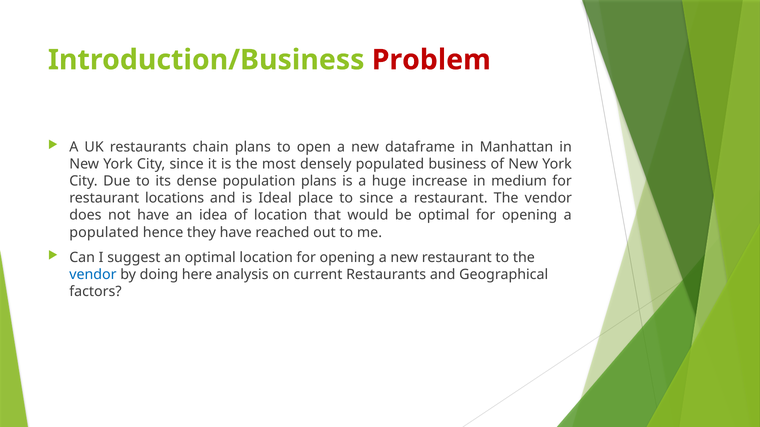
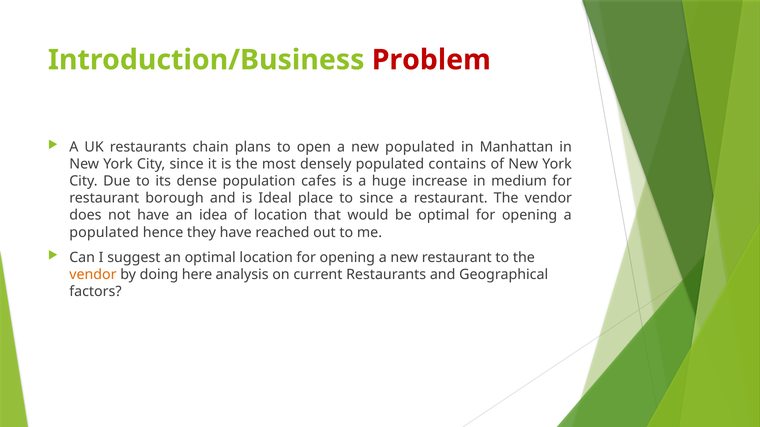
new dataframe: dataframe -> populated
business: business -> contains
population plans: plans -> cafes
locations: locations -> borough
vendor at (93, 275) colour: blue -> orange
